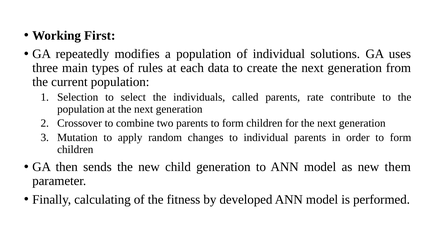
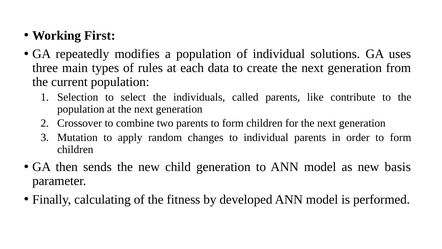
rate: rate -> like
them: them -> basis
